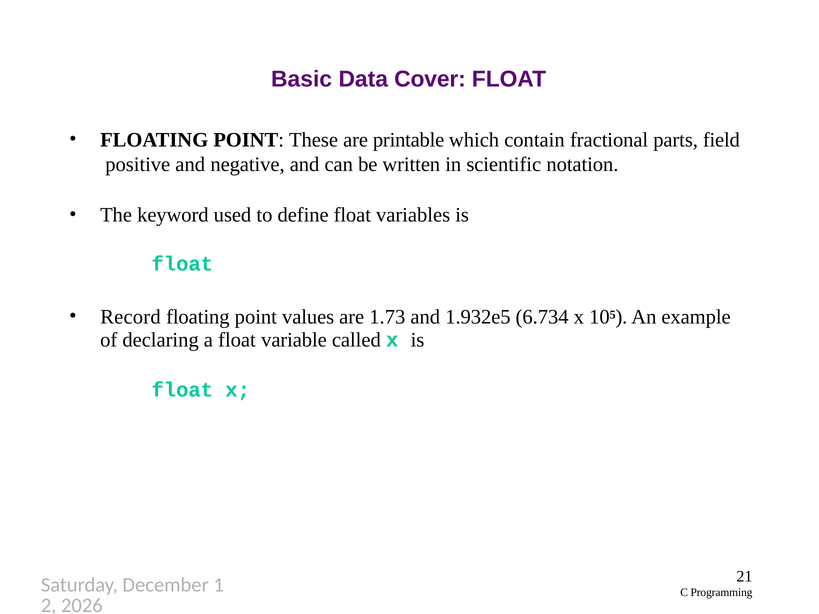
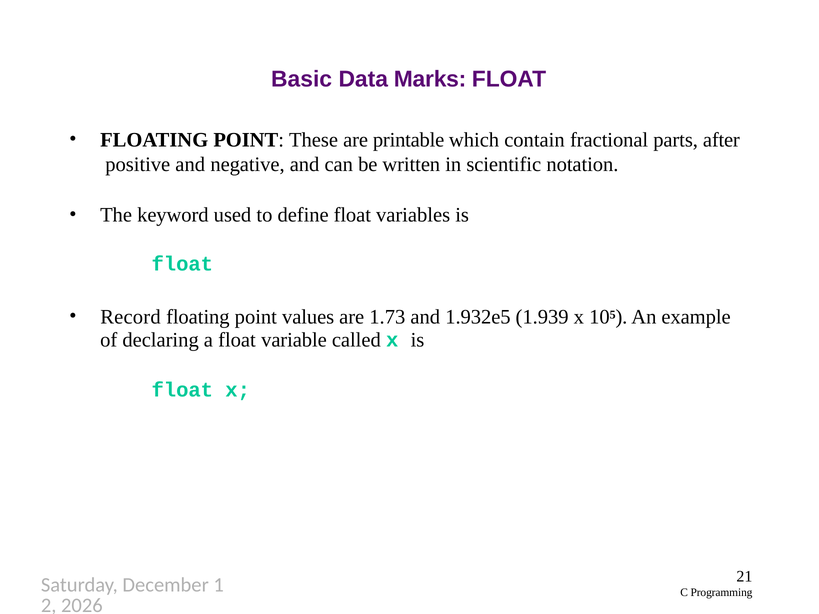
Cover: Cover -> Marks
field: field -> after
6.734: 6.734 -> 1.939
